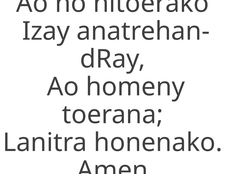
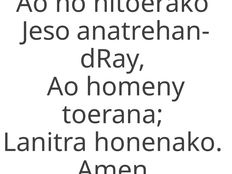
Izay: Izay -> Jeso
